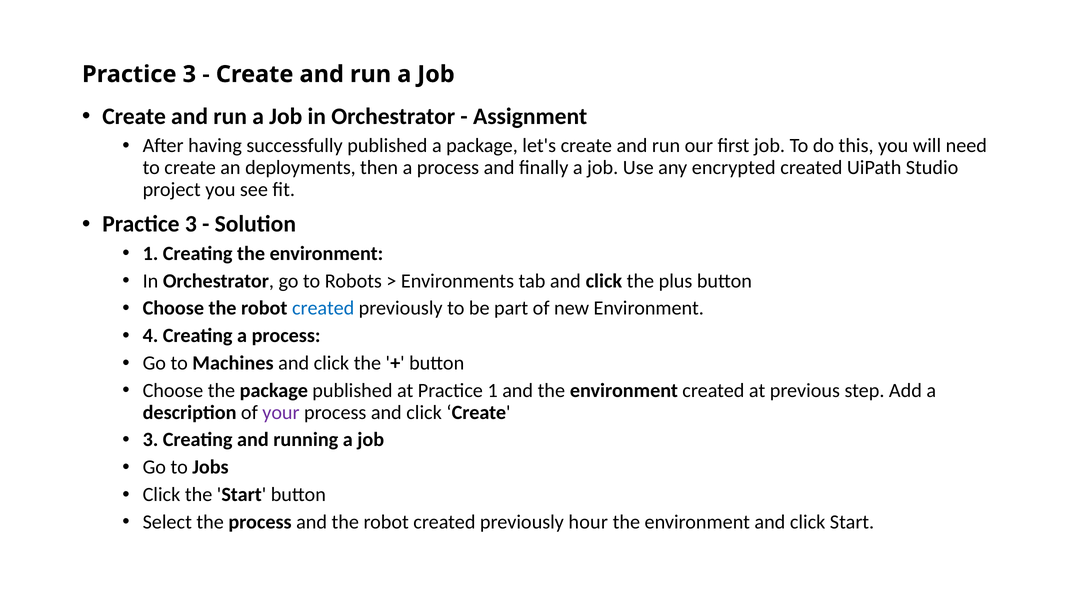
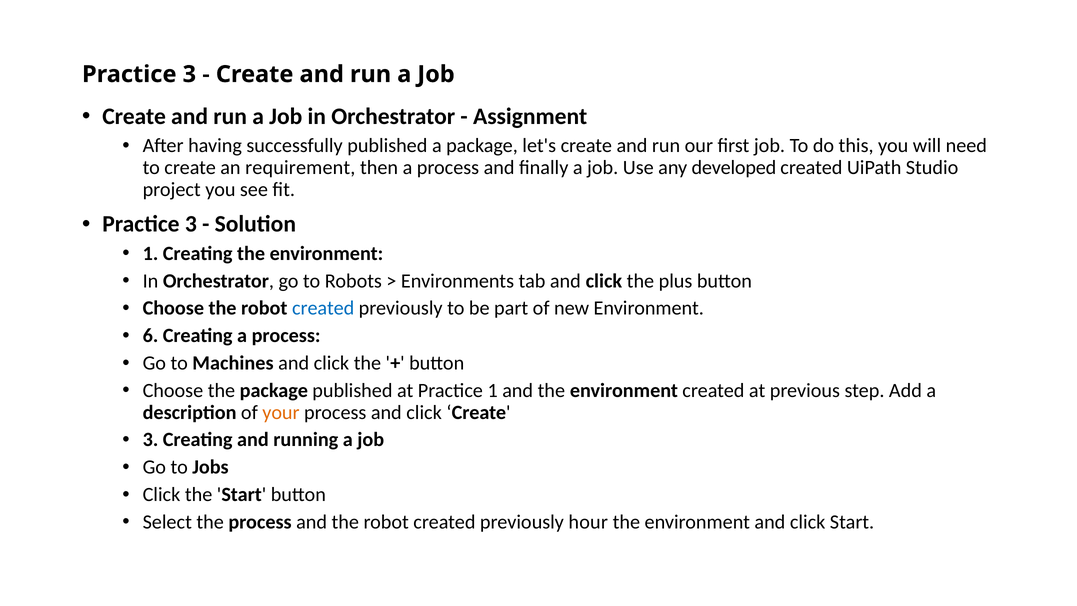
deployments: deployments -> requirement
encrypted: encrypted -> developed
4: 4 -> 6
your colour: purple -> orange
